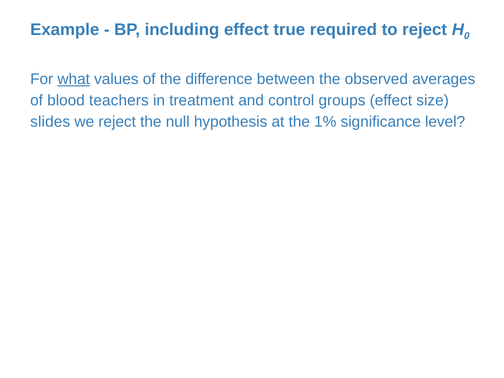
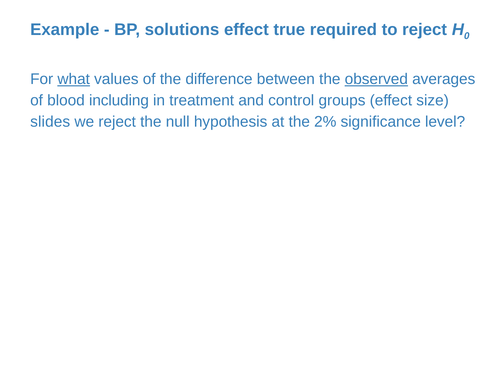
including: including -> solutions
observed underline: none -> present
teachers: teachers -> including
1%: 1% -> 2%
